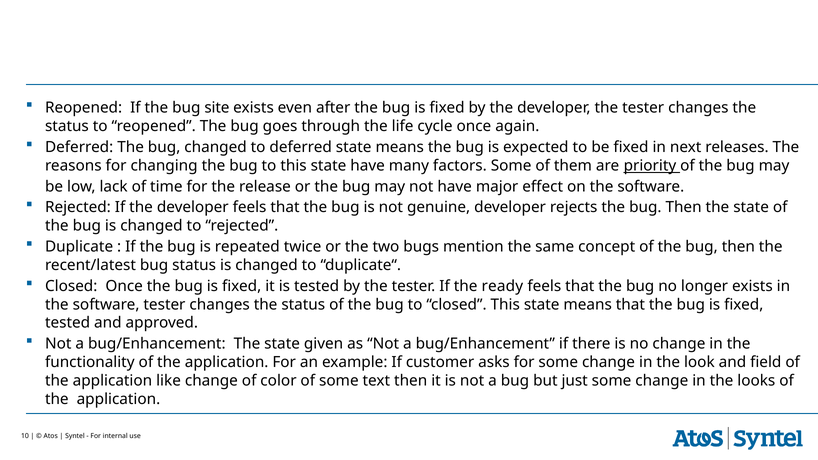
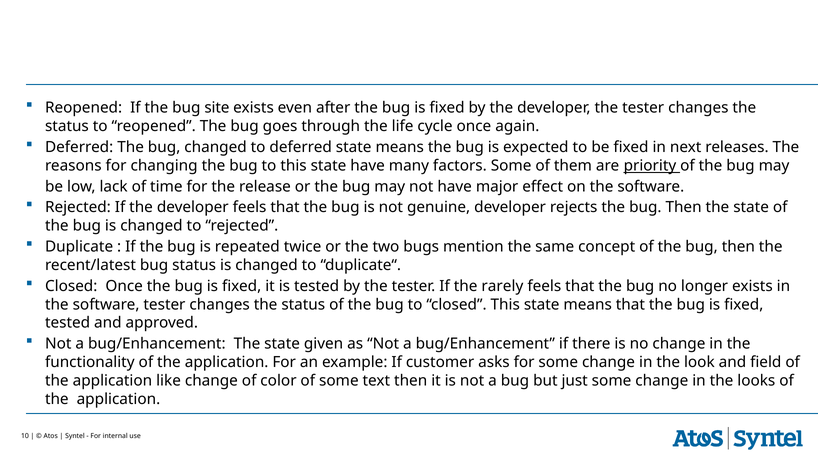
ready: ready -> rarely
